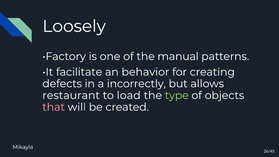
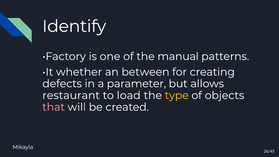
Loosely: Loosely -> Identify
facilitate: facilitate -> whether
behavior: behavior -> between
incorrectly: incorrectly -> parameter
type colour: light green -> yellow
